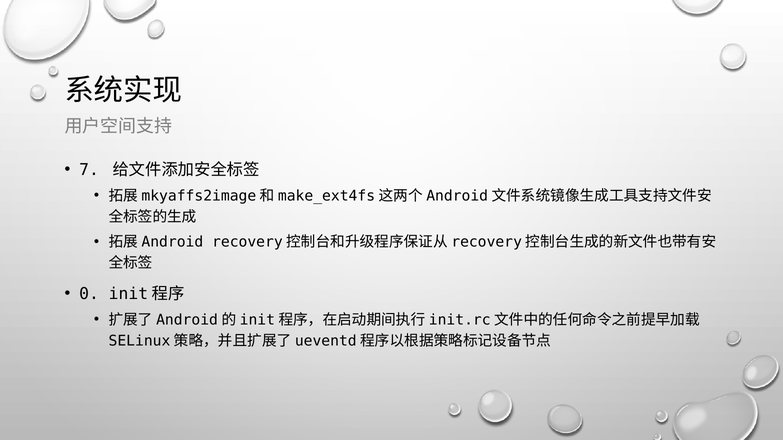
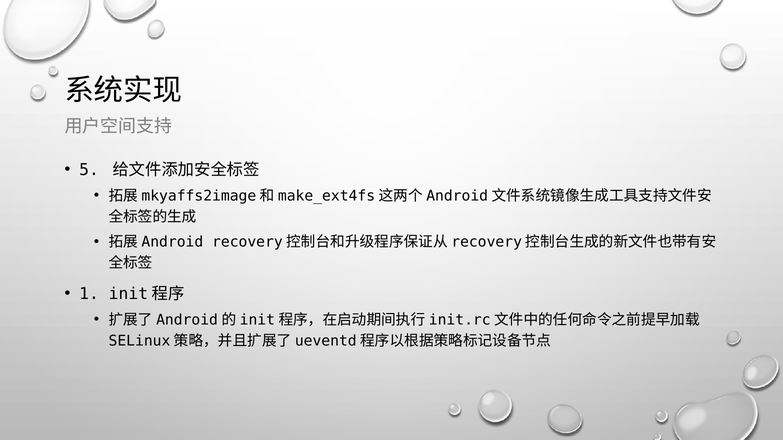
7: 7 -> 5
0: 0 -> 1
